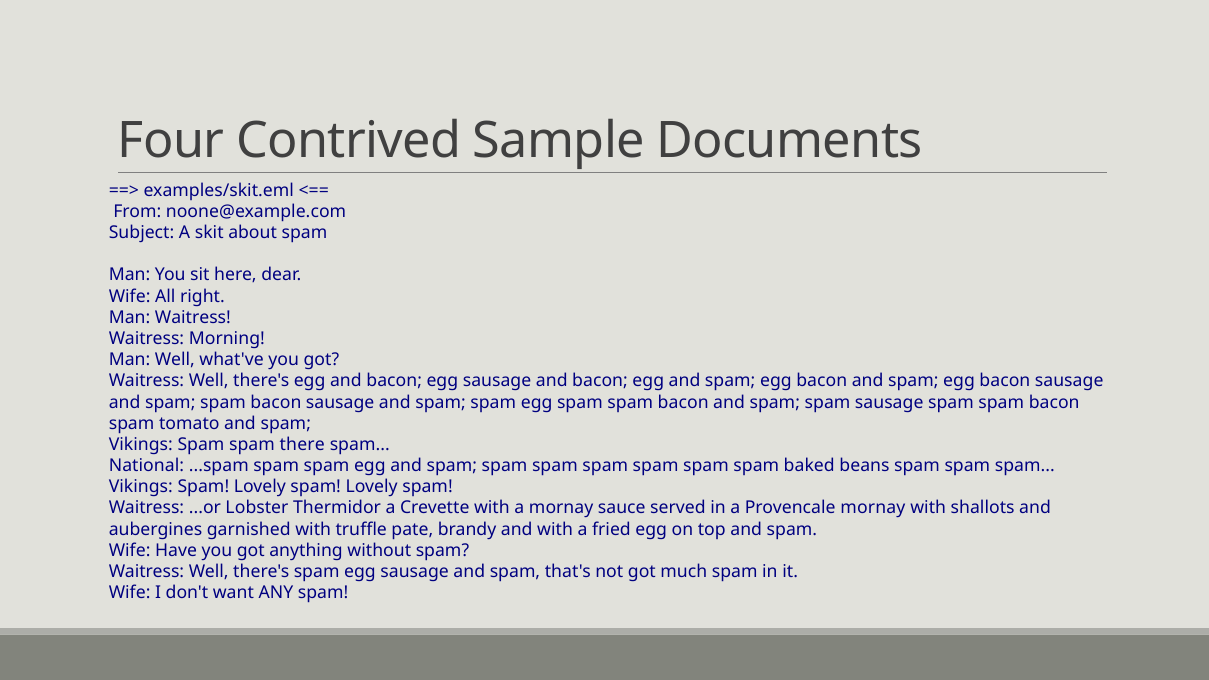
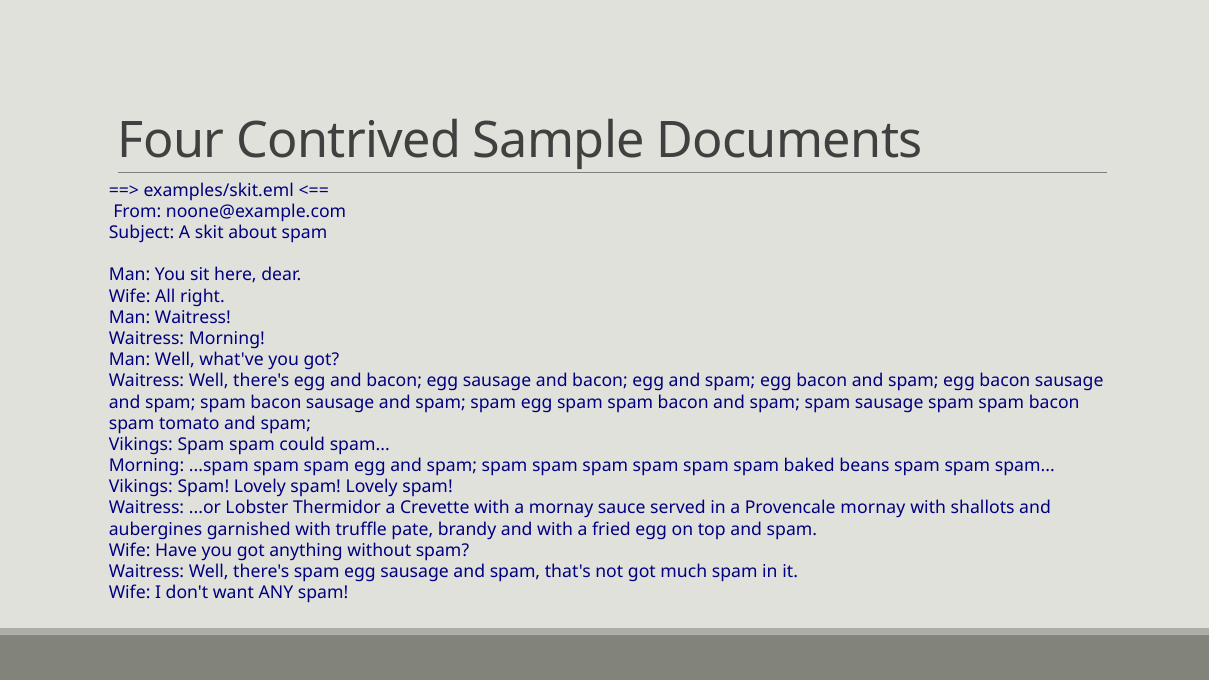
there: there -> could
National at (146, 466): National -> Morning
